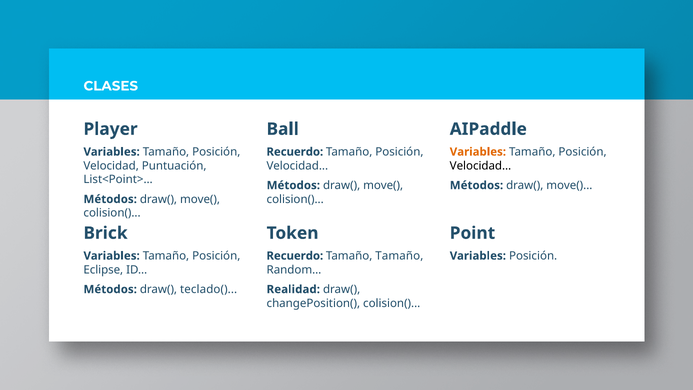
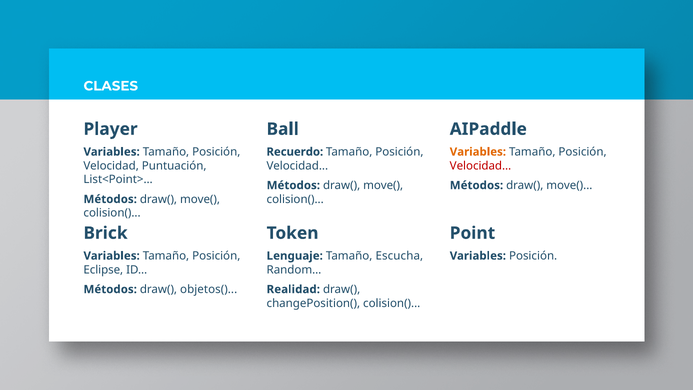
Velocidad… colour: black -> red
Recuerdo at (295, 256): Recuerdo -> Lenguaje
Tamaño Tamaño: Tamaño -> Escucha
teclado(: teclado( -> objetos(
